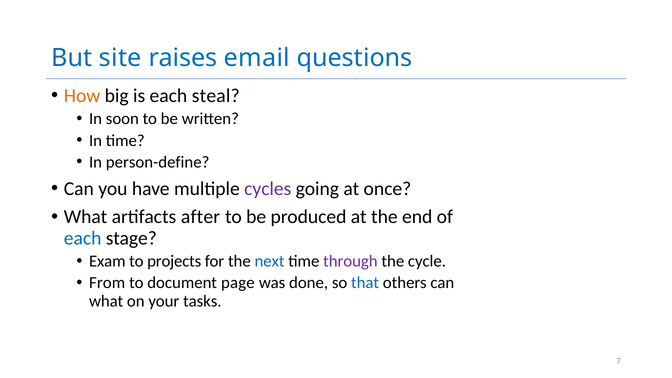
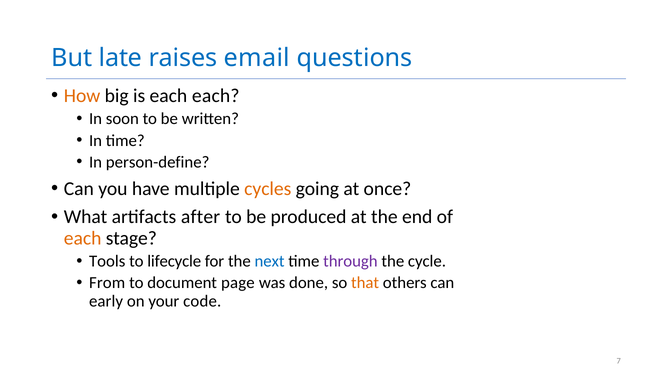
site: site -> late
each steal: steal -> each
cycles colour: purple -> orange
each at (83, 238) colour: blue -> orange
Exam: Exam -> Tools
projects: projects -> lifecycle
that colour: blue -> orange
what at (106, 301): what -> early
tasks: tasks -> code
